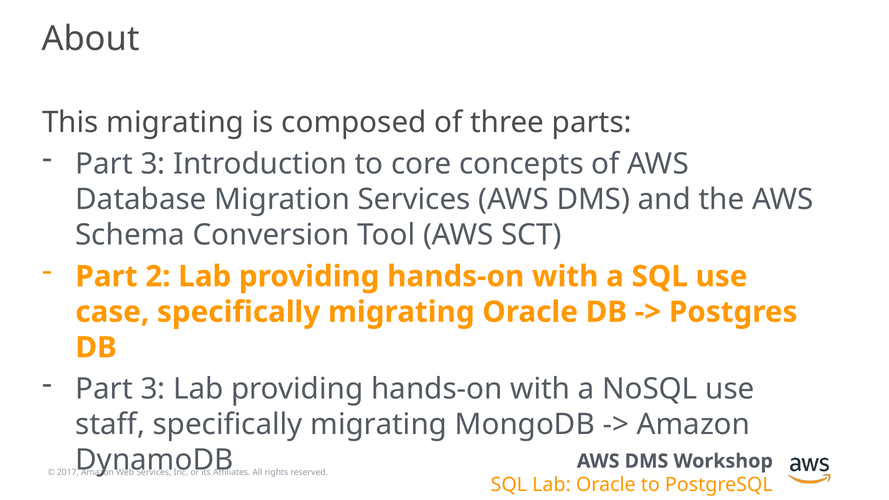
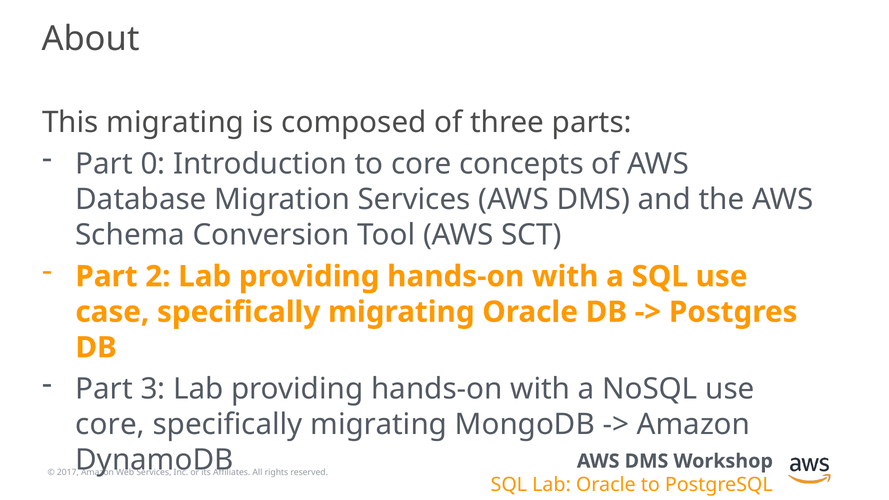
3 at (153, 164): 3 -> 0
staff at (110, 425): staff -> core
